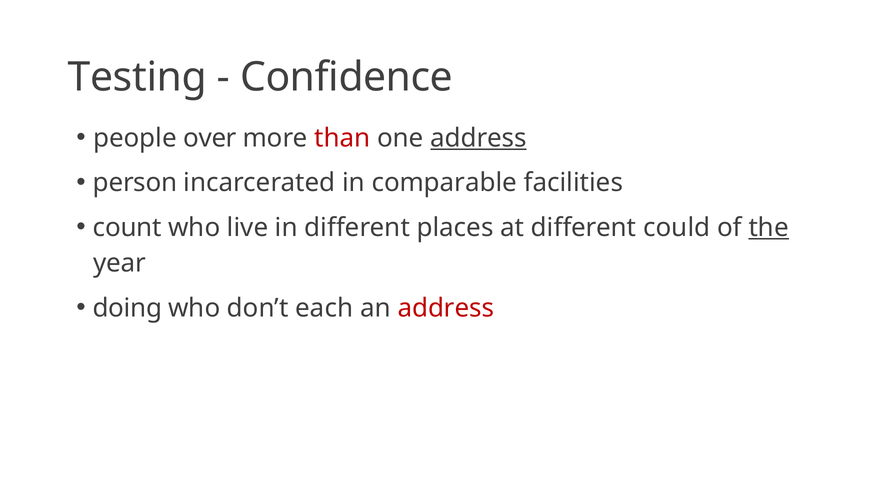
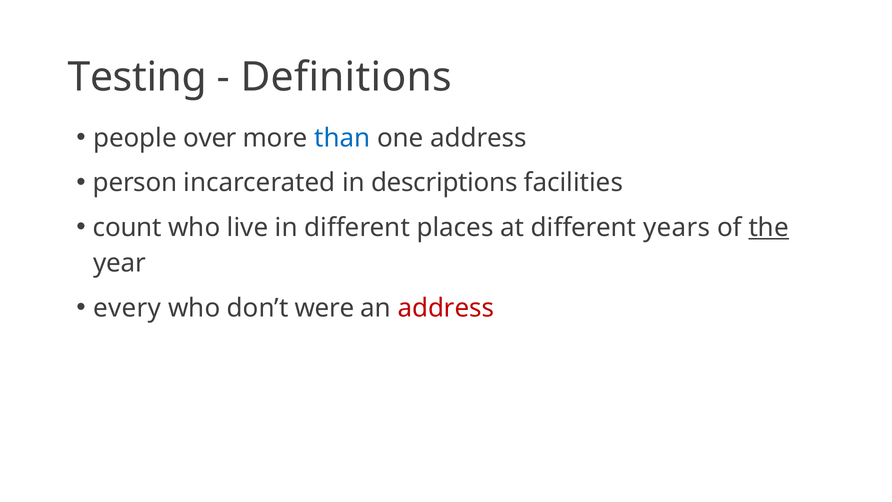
Confidence: Confidence -> Definitions
than colour: red -> blue
address at (478, 138) underline: present -> none
comparable: comparable -> descriptions
could: could -> years
doing: doing -> every
each: each -> were
